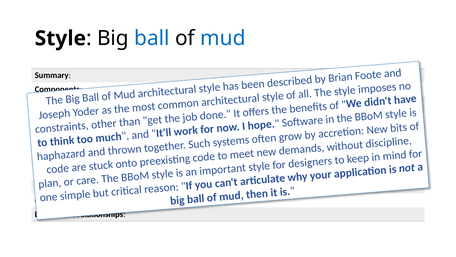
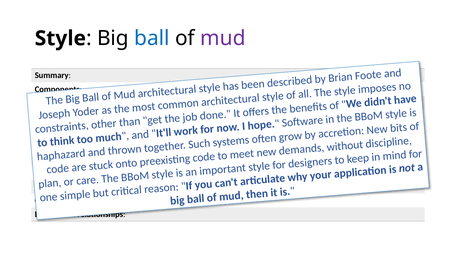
mud at (223, 38) colour: blue -> purple
